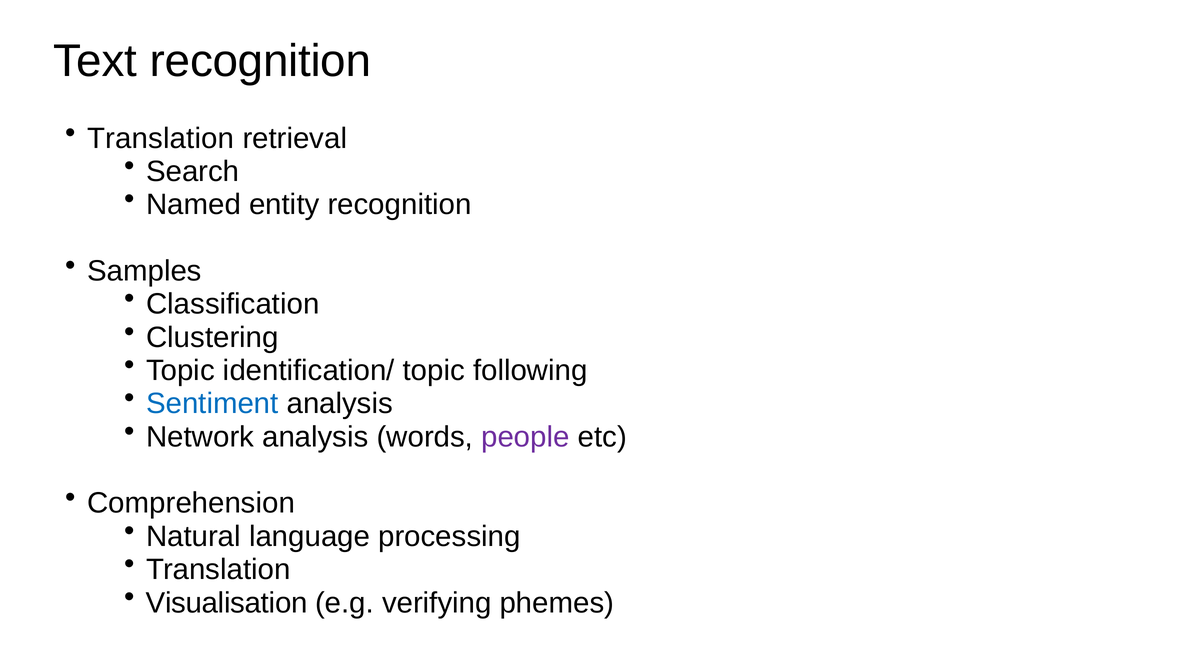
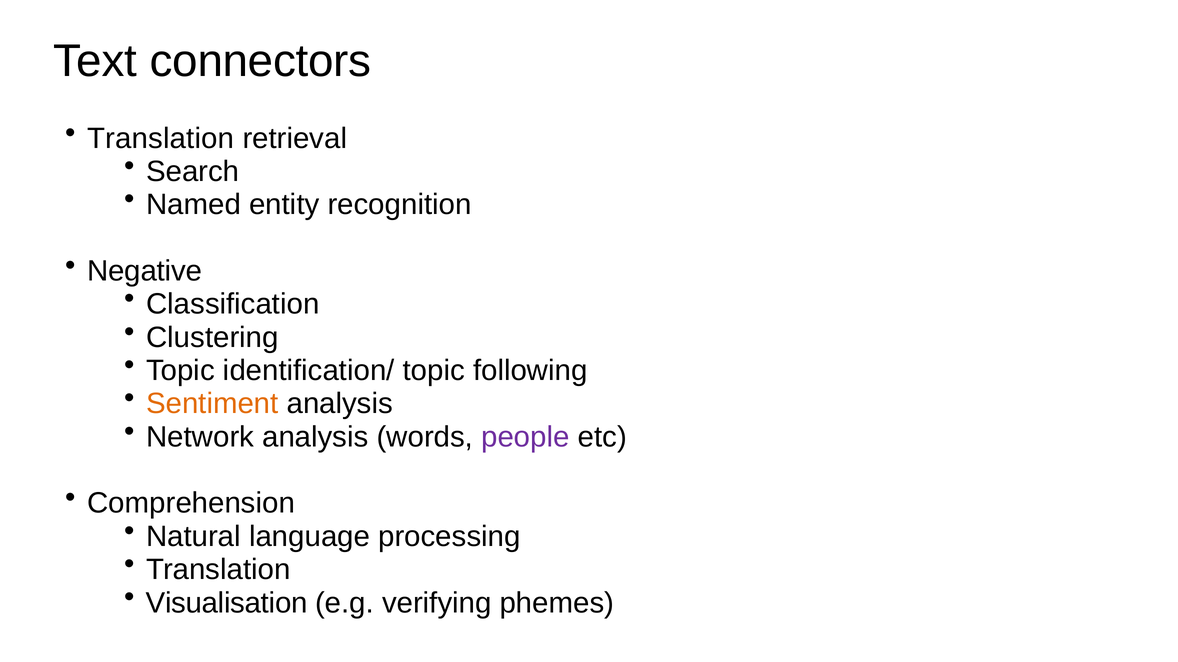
Text recognition: recognition -> connectors
Samples: Samples -> Negative
Sentiment colour: blue -> orange
